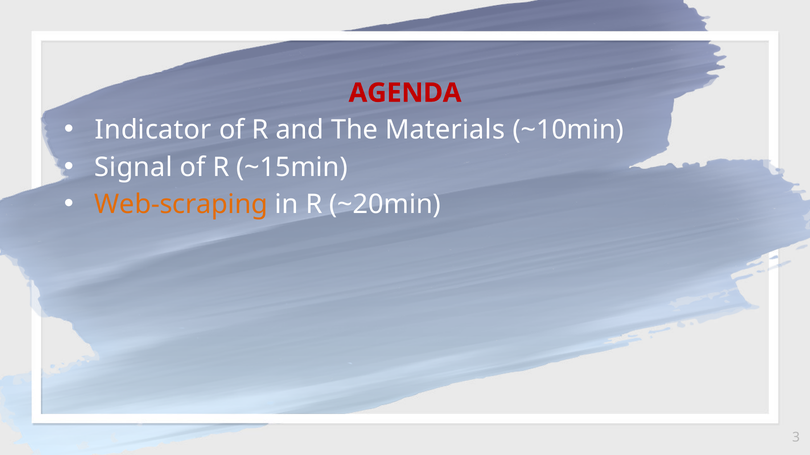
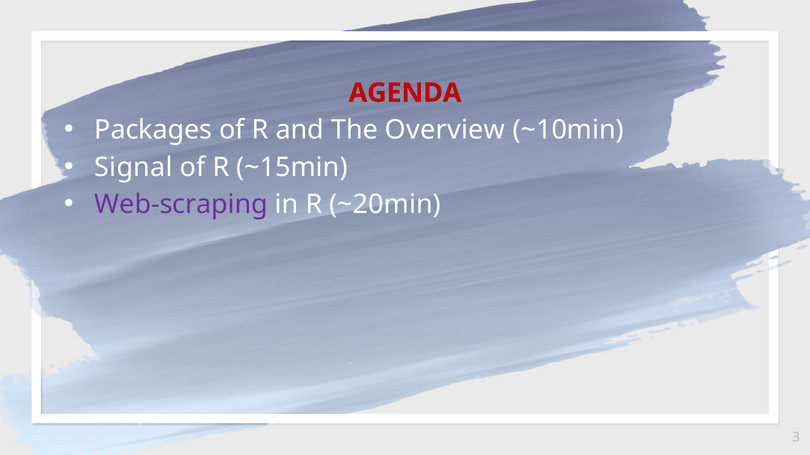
Indicator: Indicator -> Packages
Materials: Materials -> Overview
Web-scraping colour: orange -> purple
